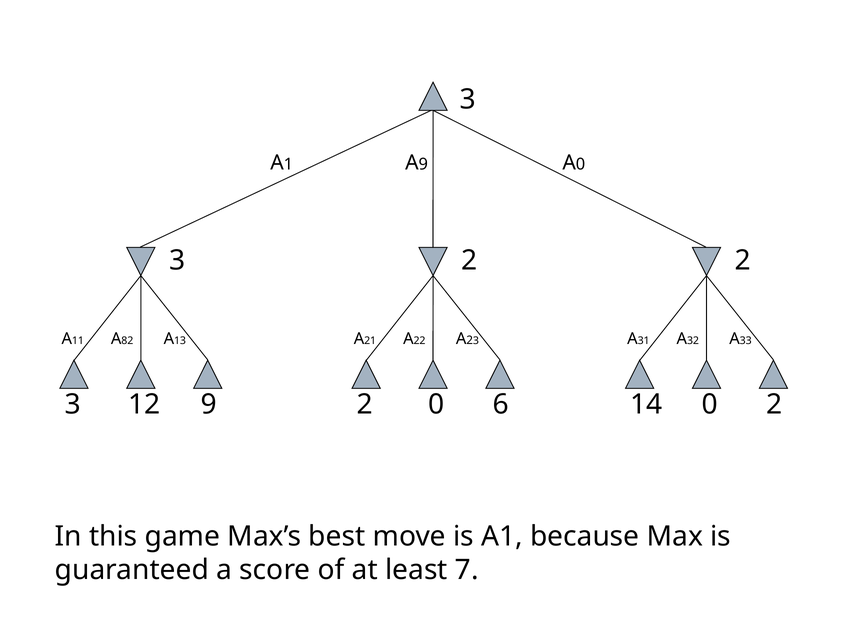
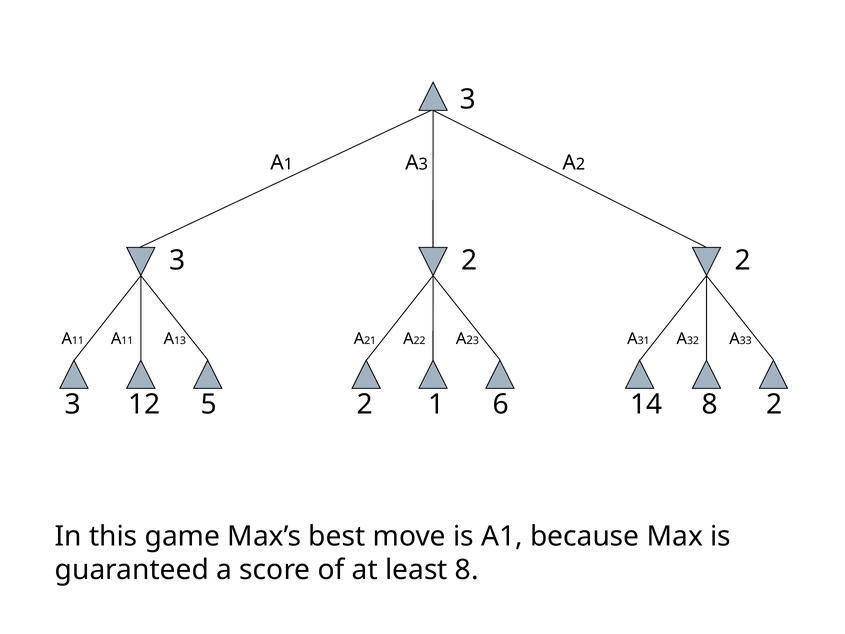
A 9: 9 -> 3
A 0: 0 -> 2
82 at (127, 340): 82 -> 11
12 9: 9 -> 5
2 0: 0 -> 1
14 0: 0 -> 8
least 7: 7 -> 8
